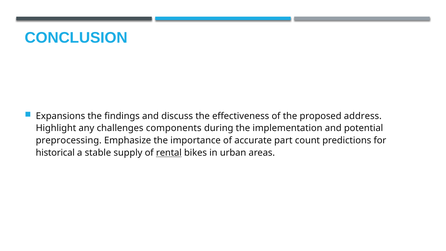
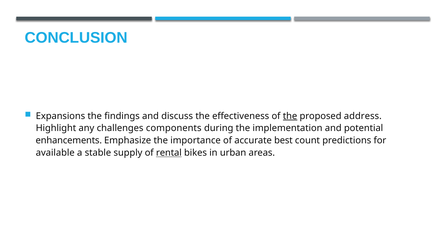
the at (290, 116) underline: none -> present
preprocessing: preprocessing -> enhancements
part: part -> best
historical: historical -> available
